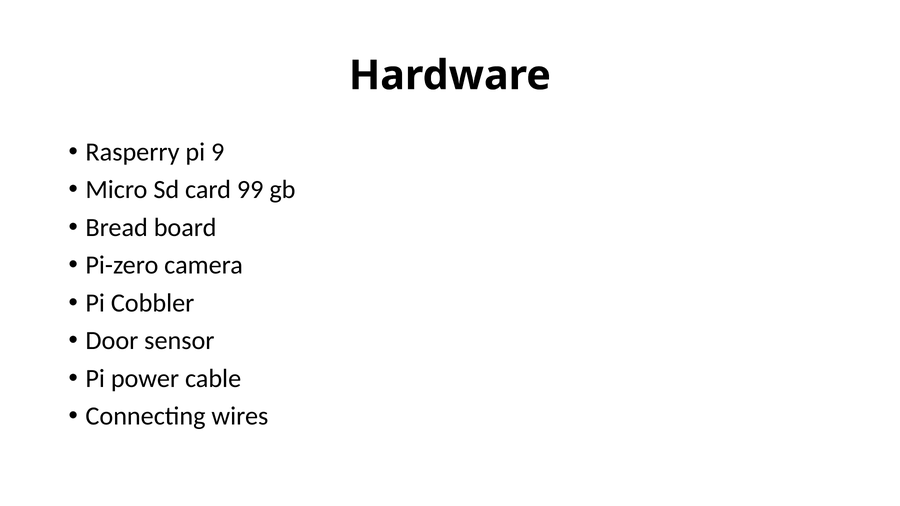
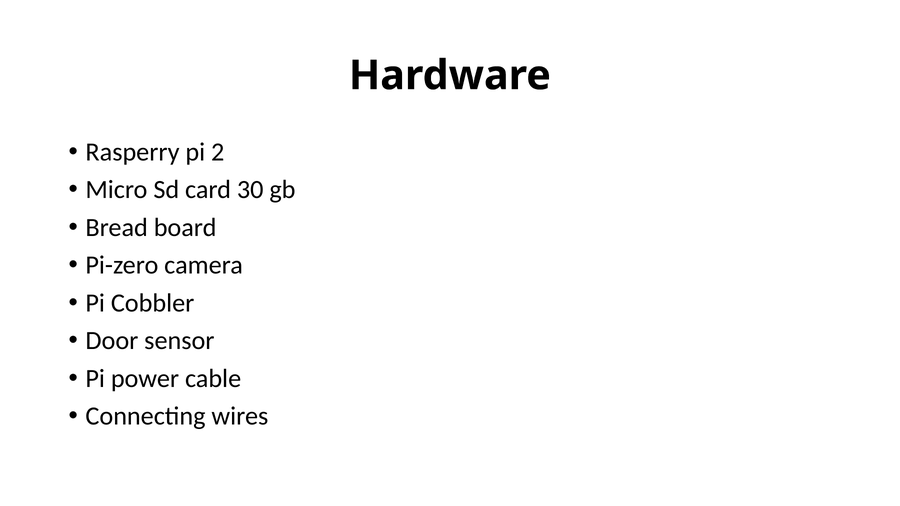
9: 9 -> 2
99: 99 -> 30
